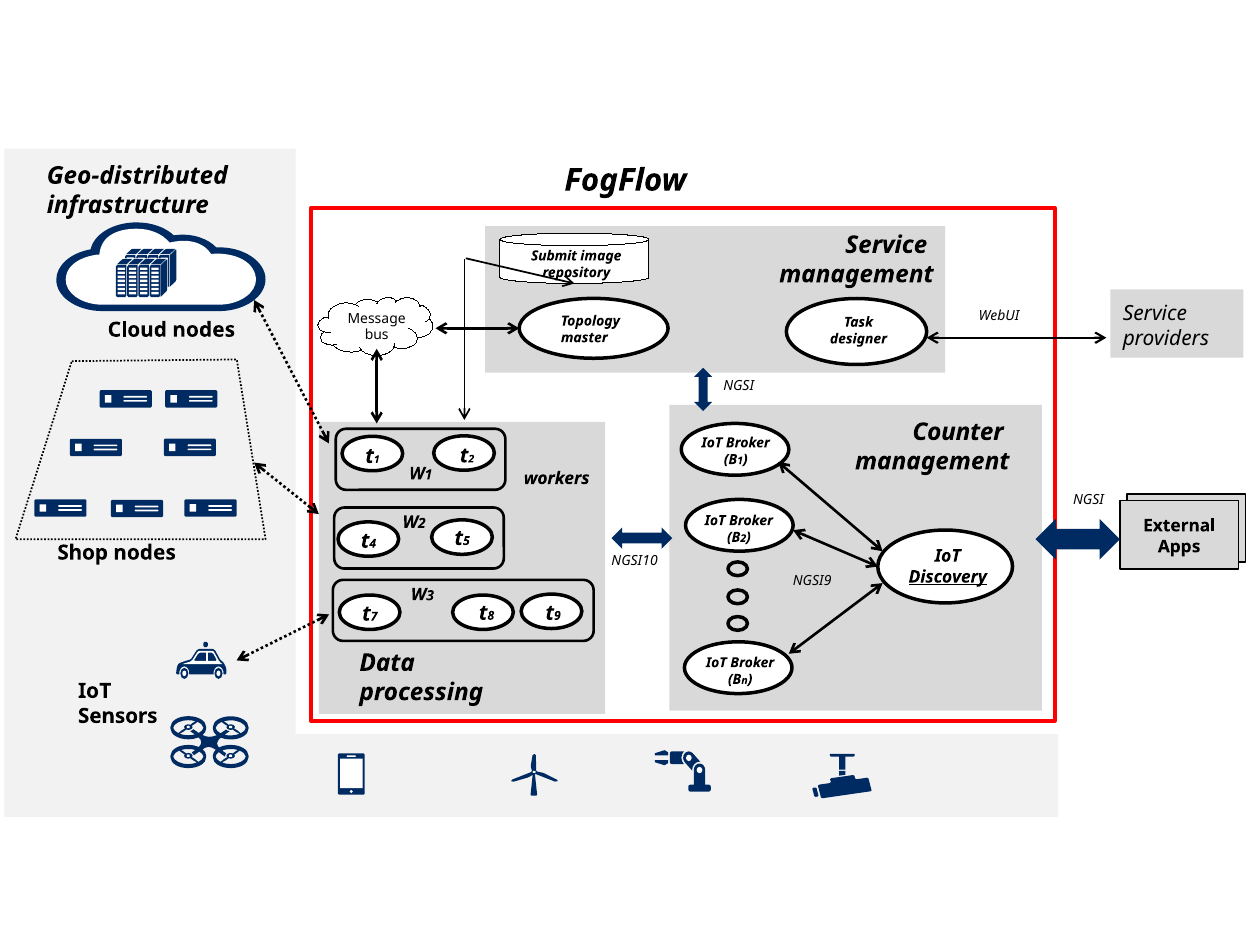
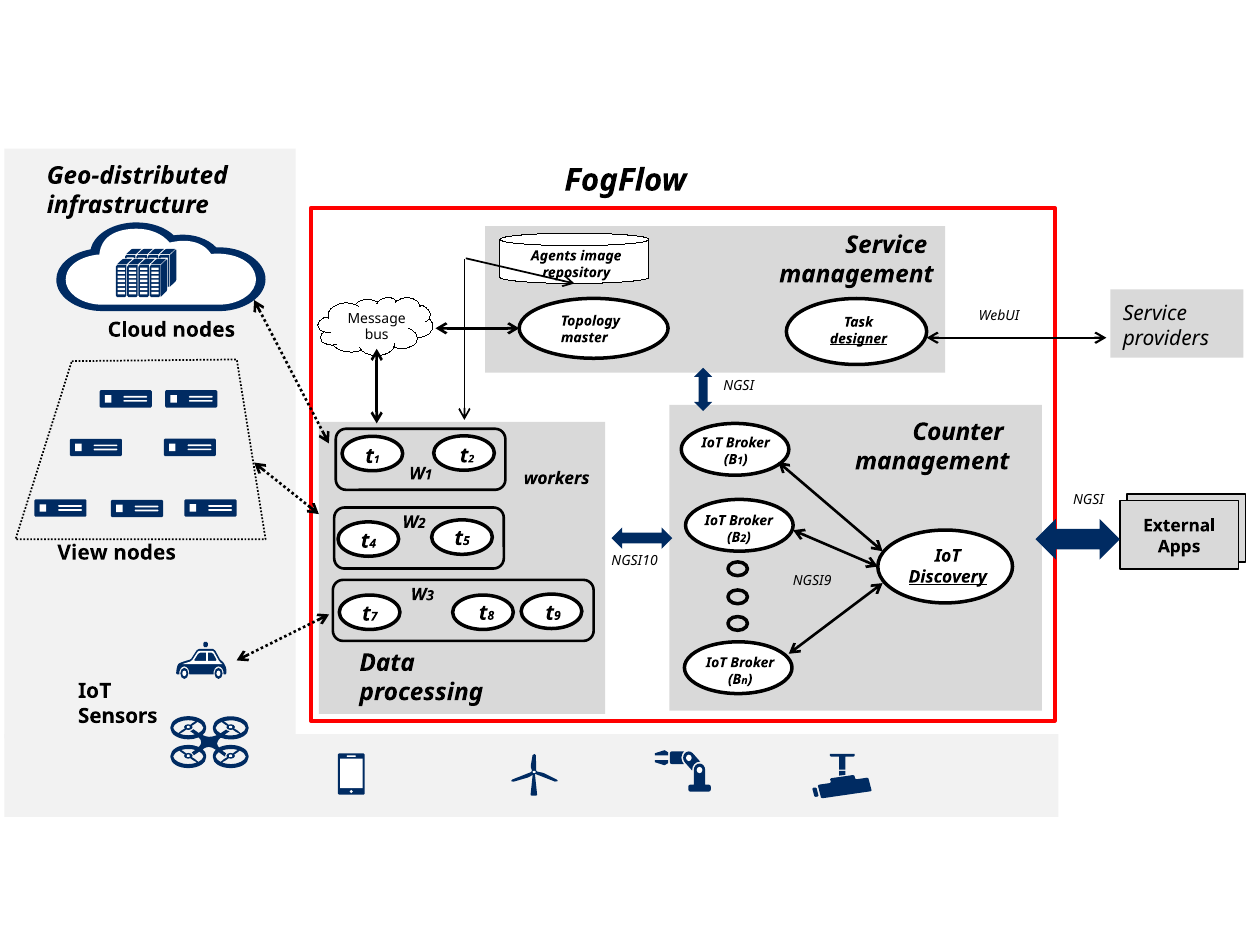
Submit: Submit -> Agents
designer underline: none -> present
Shop: Shop -> View
